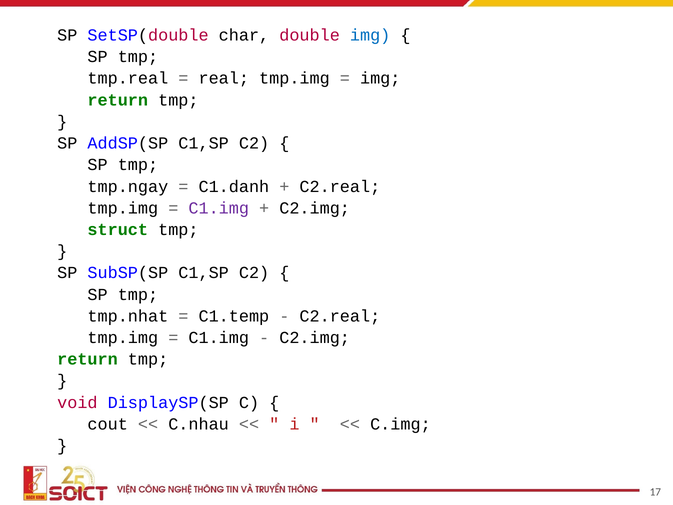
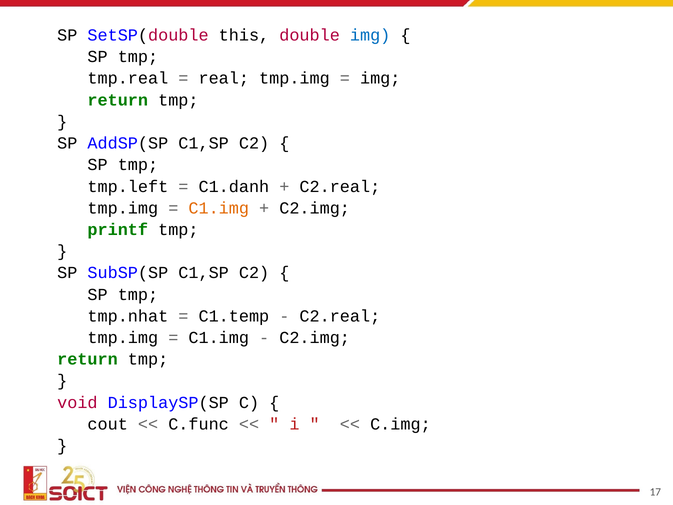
char: char -> this
tmp.ngay: tmp.ngay -> tmp.left
C1.img at (219, 208) colour: purple -> orange
struct: struct -> printf
C.nhau: C.nhau -> C.func
